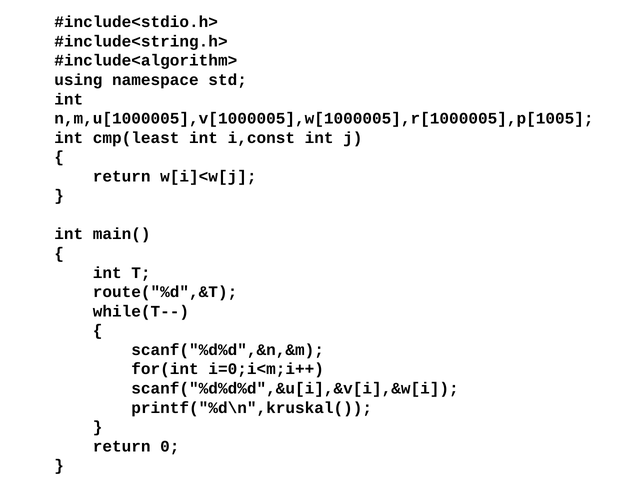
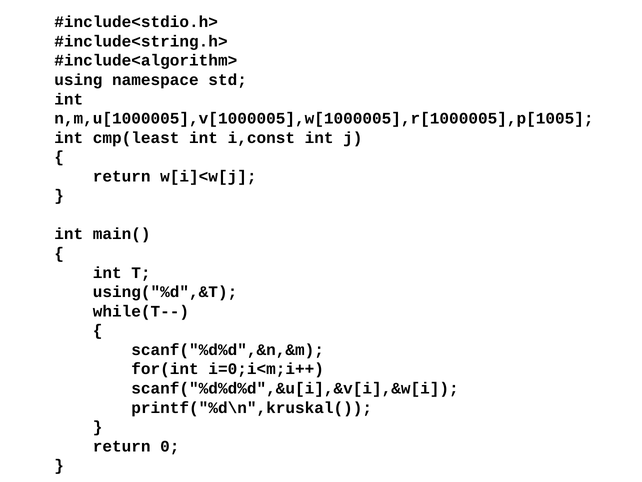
route("%d",&T: route("%d",&T -> using("%d",&T
